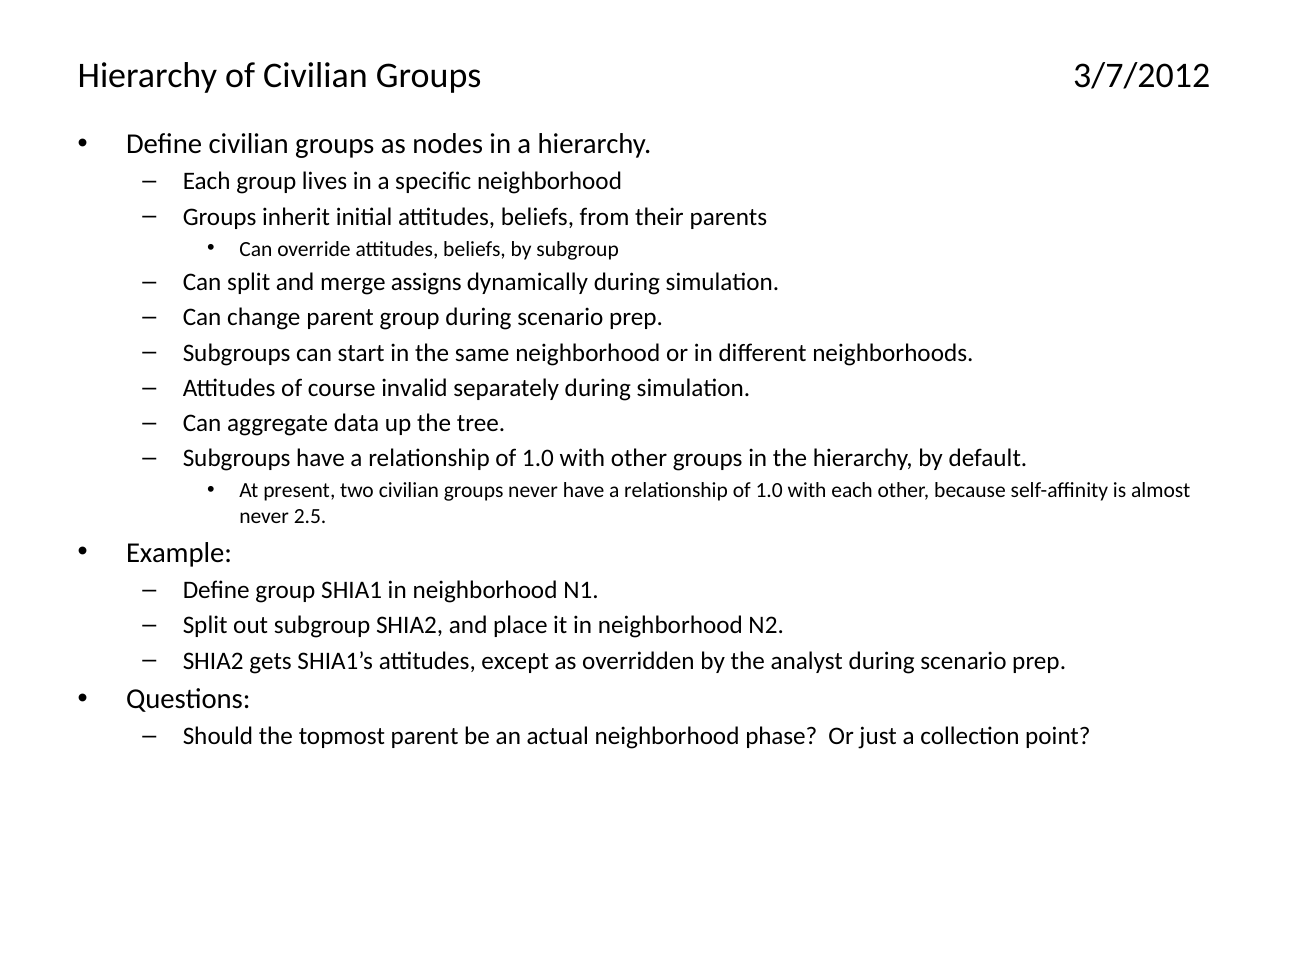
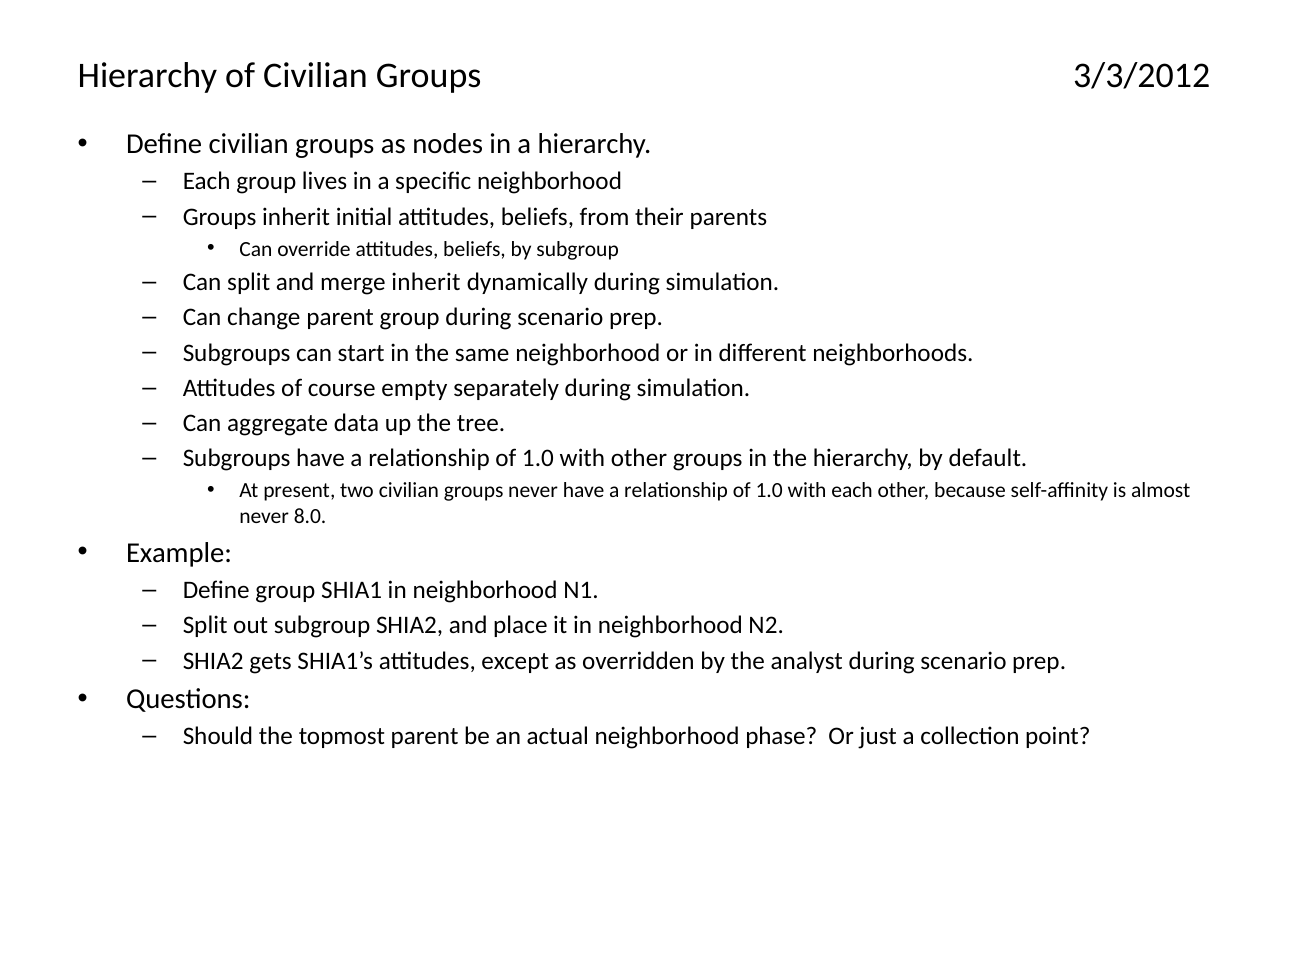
3/7/2012: 3/7/2012 -> 3/3/2012
merge assigns: assigns -> inherit
invalid: invalid -> empty
2.5: 2.5 -> 8.0
